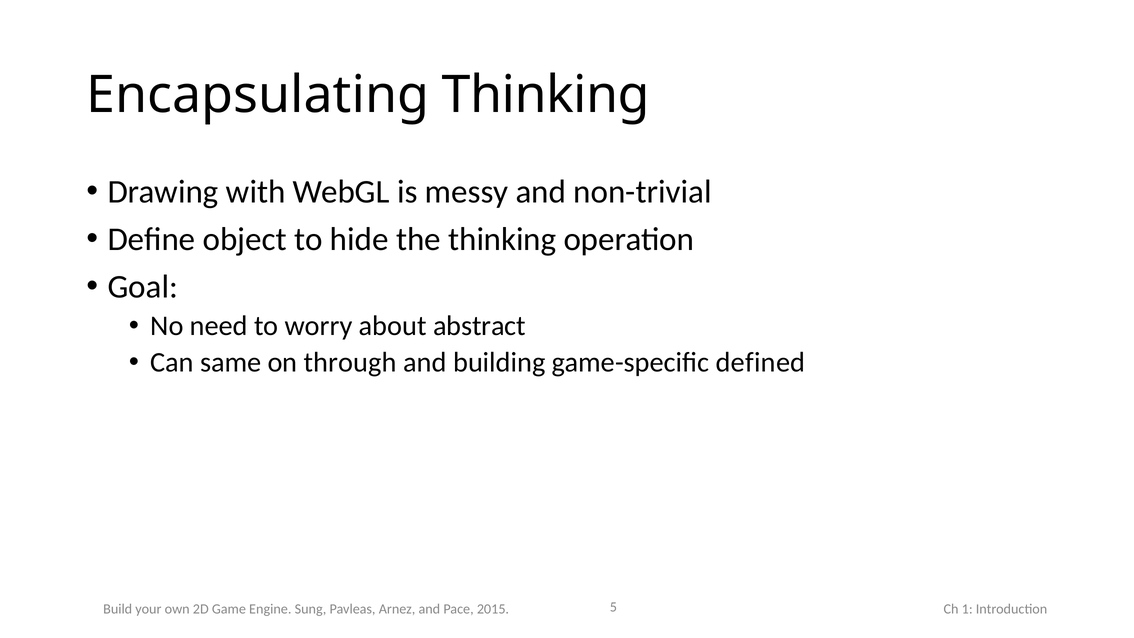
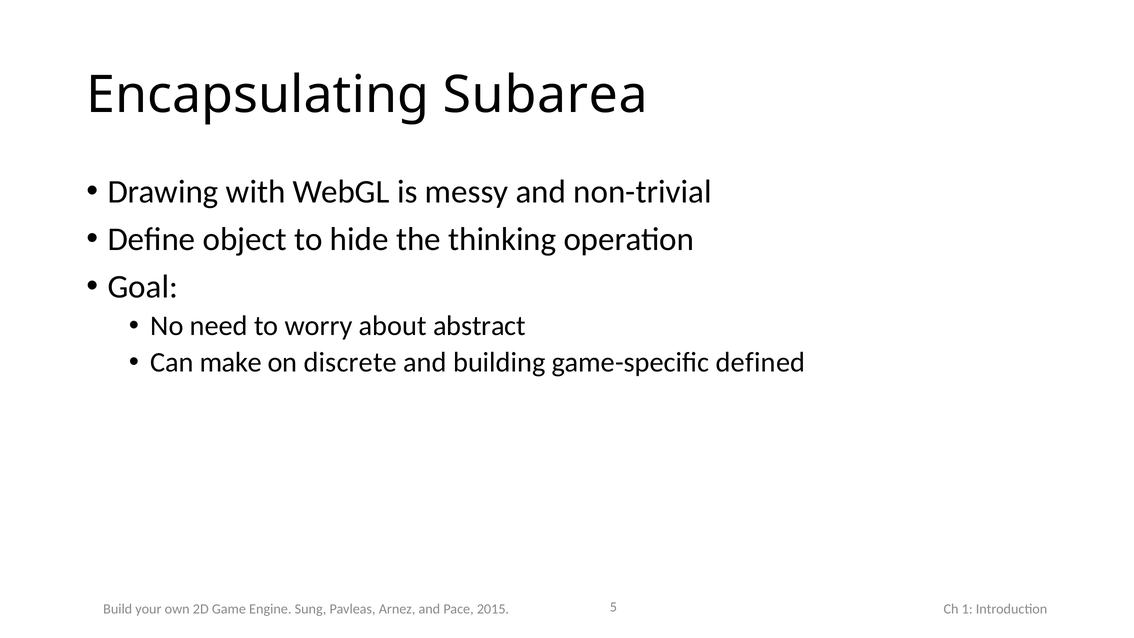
Encapsulating Thinking: Thinking -> Subarea
same: same -> make
through: through -> discrete
